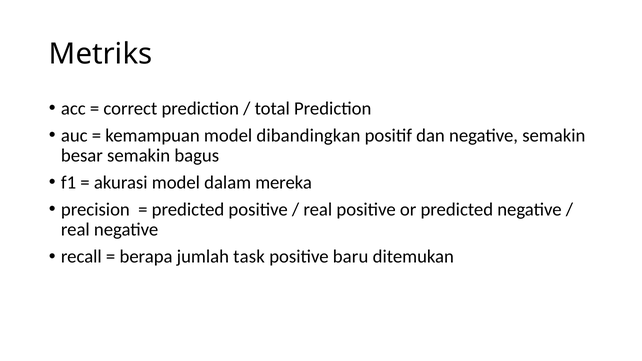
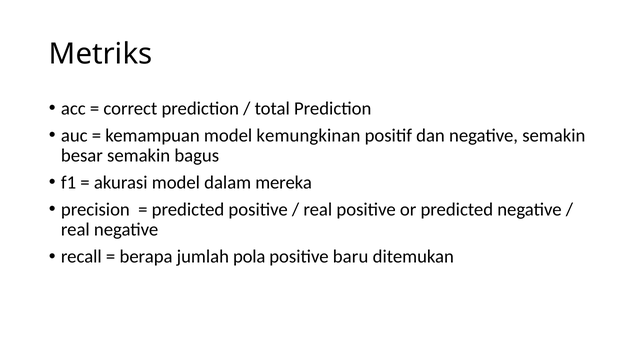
dibandingkan: dibandingkan -> kemungkinan
task: task -> pola
